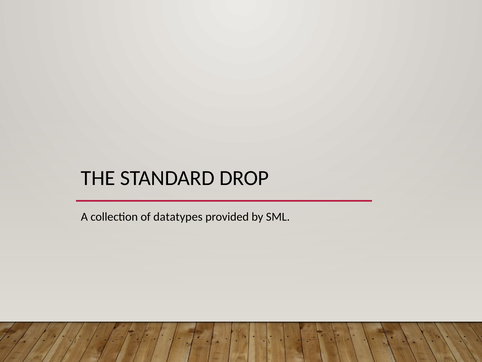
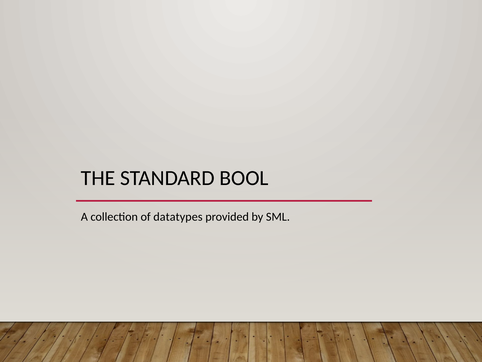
DROP: DROP -> BOOL
